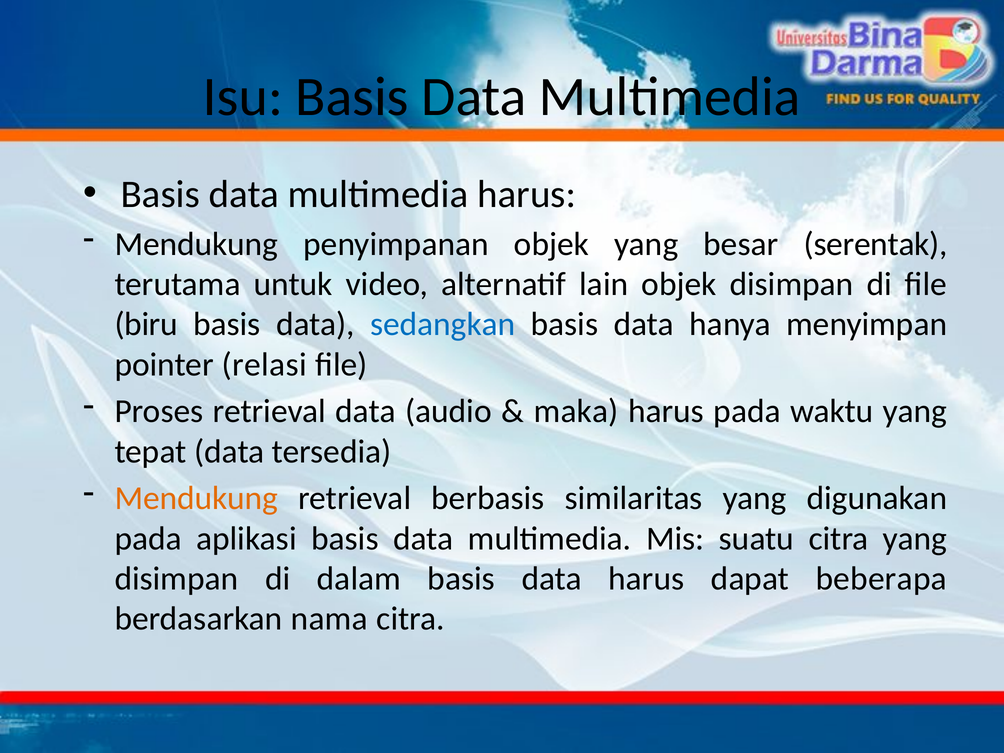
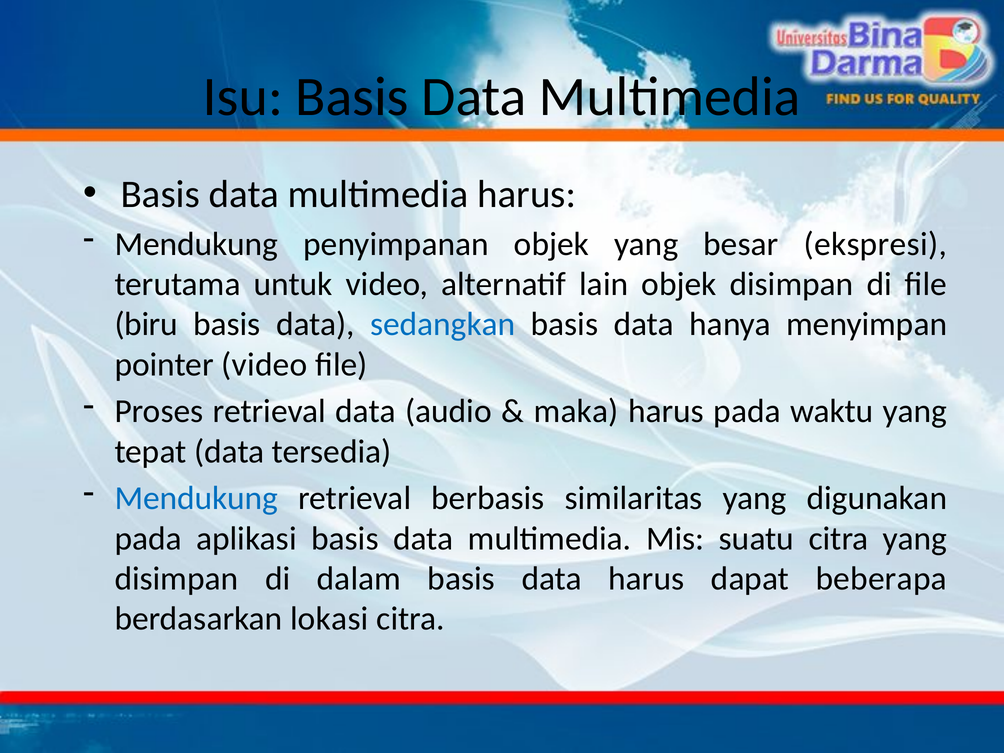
serentak: serentak -> ekspresi
pointer relasi: relasi -> video
Mendukung at (196, 498) colour: orange -> blue
nama: nama -> lokasi
